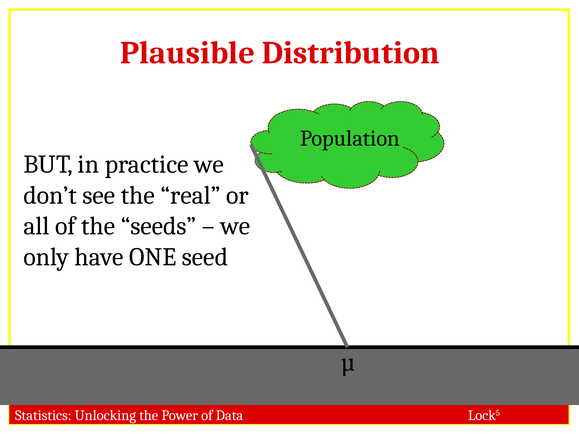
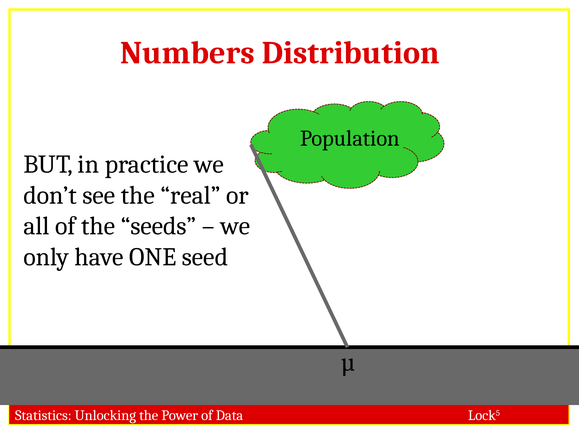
Plausible: Plausible -> Numbers
